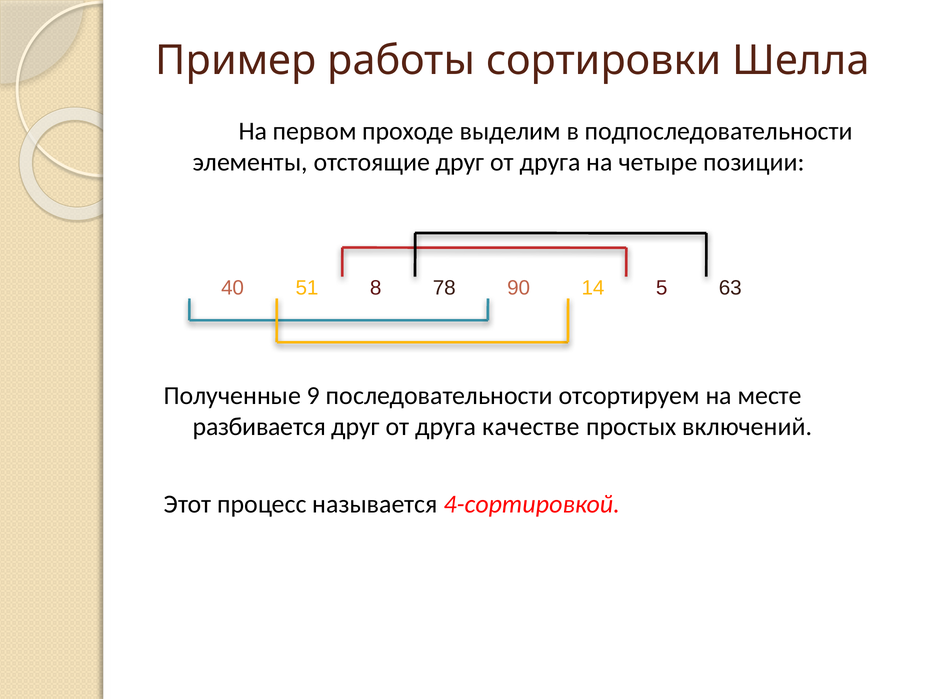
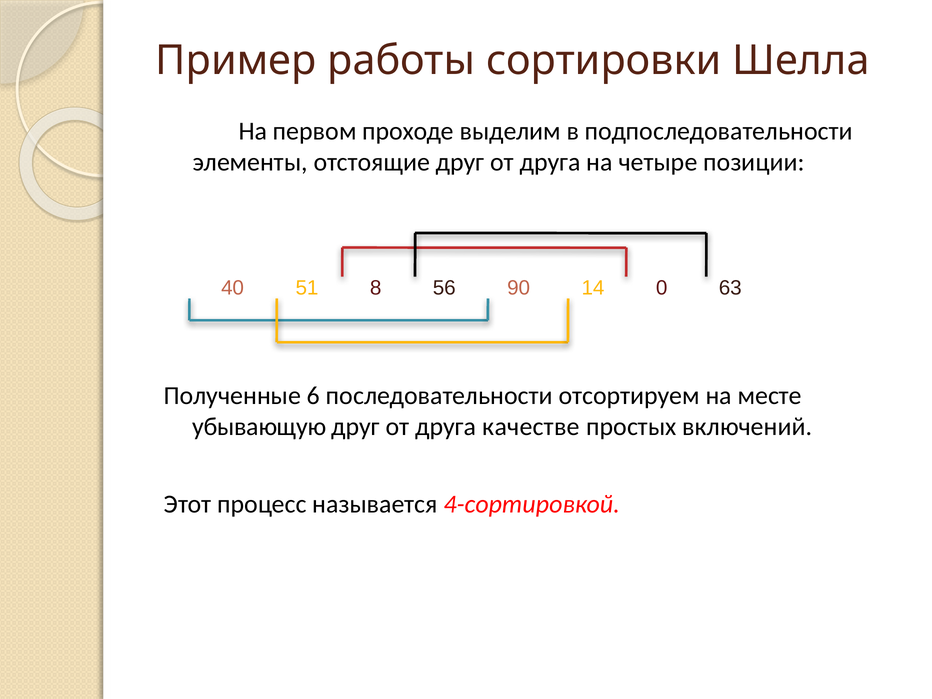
78: 78 -> 56
5: 5 -> 0
9: 9 -> 6
разбивается: разбивается -> убывающую
